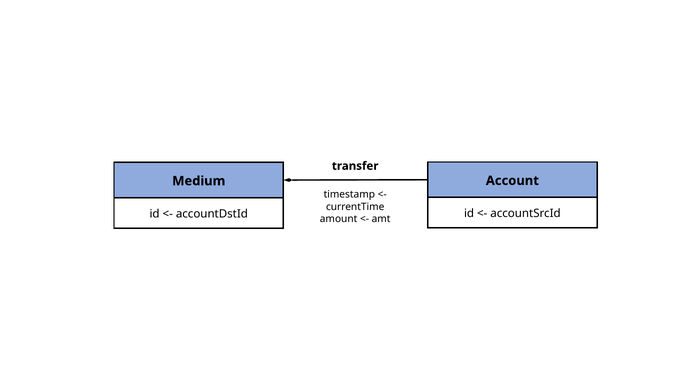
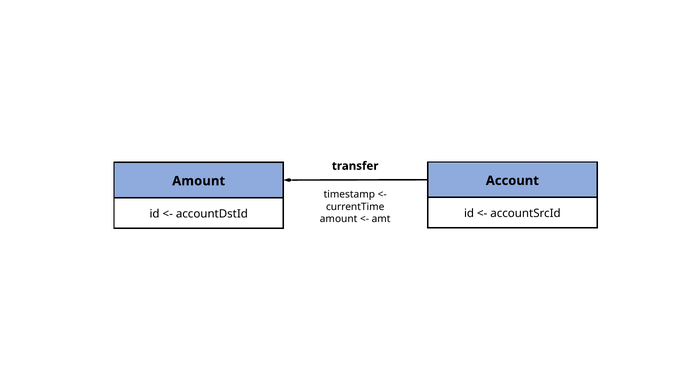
Medium at (199, 181): Medium -> Amount
